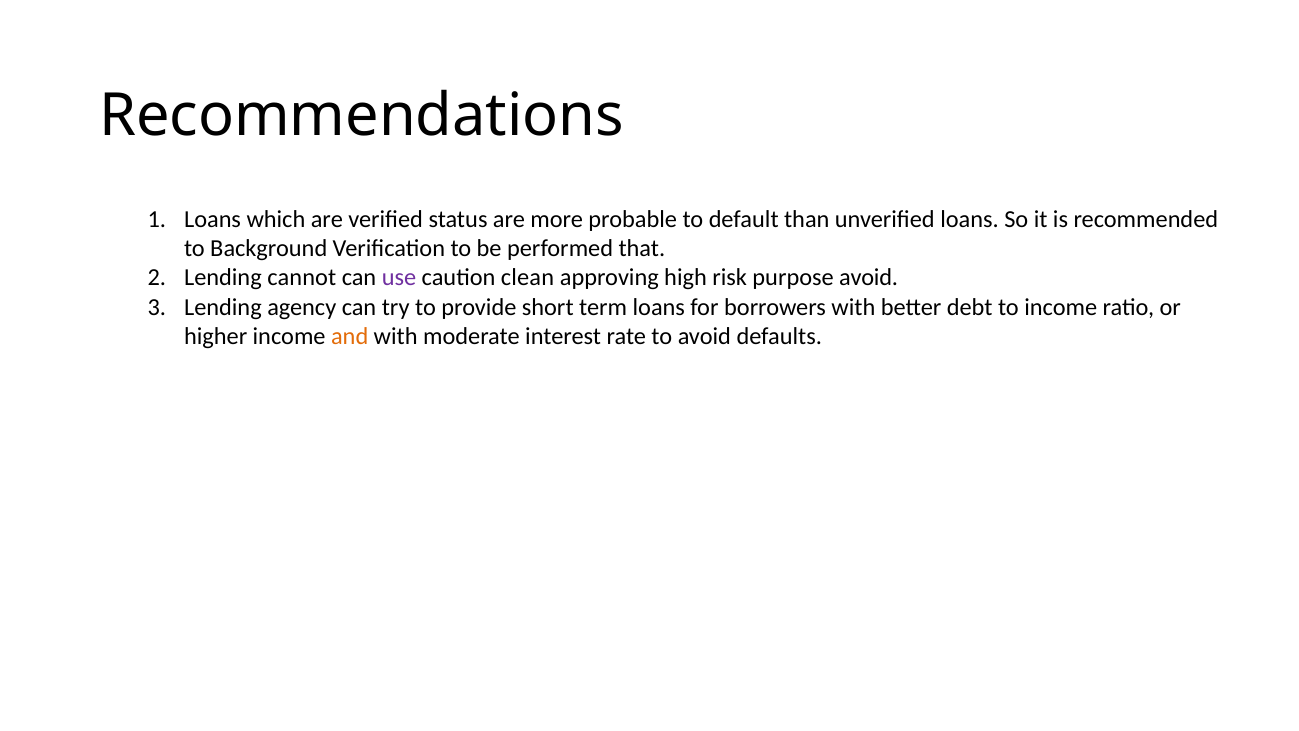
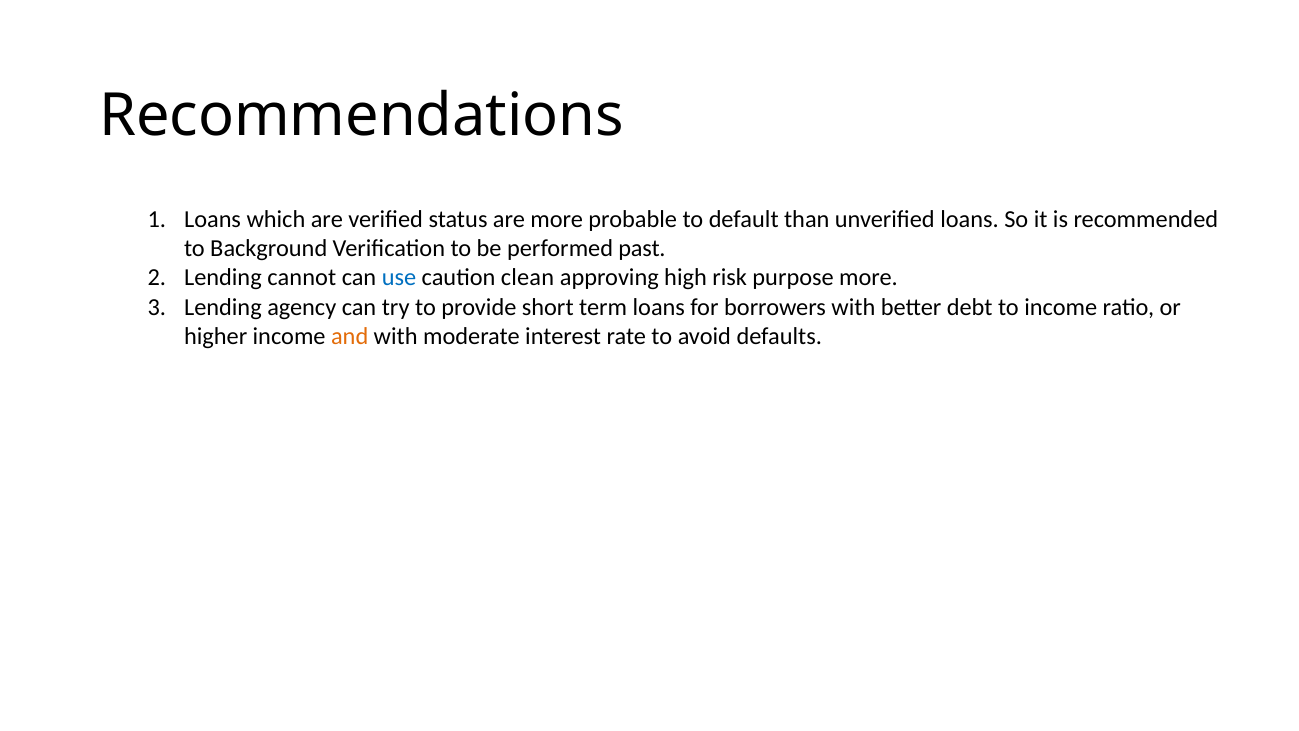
that: that -> past
use colour: purple -> blue
purpose avoid: avoid -> more
